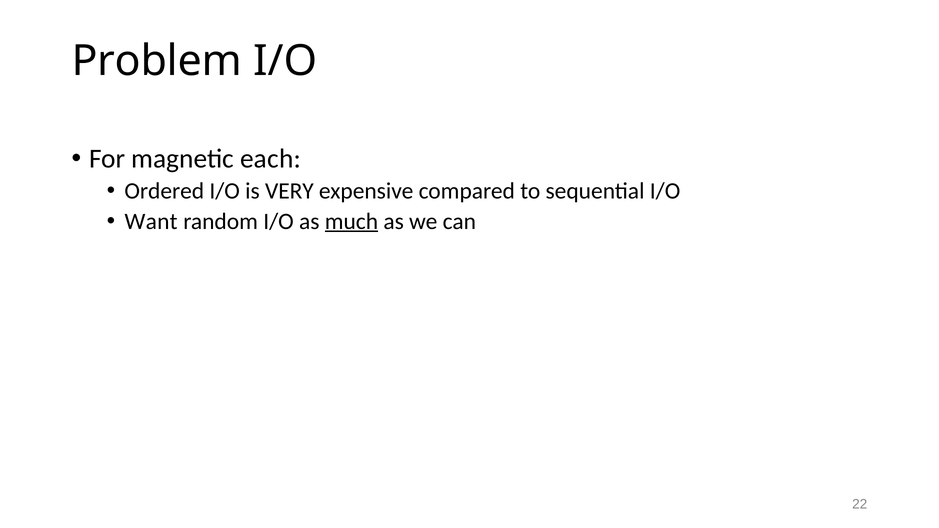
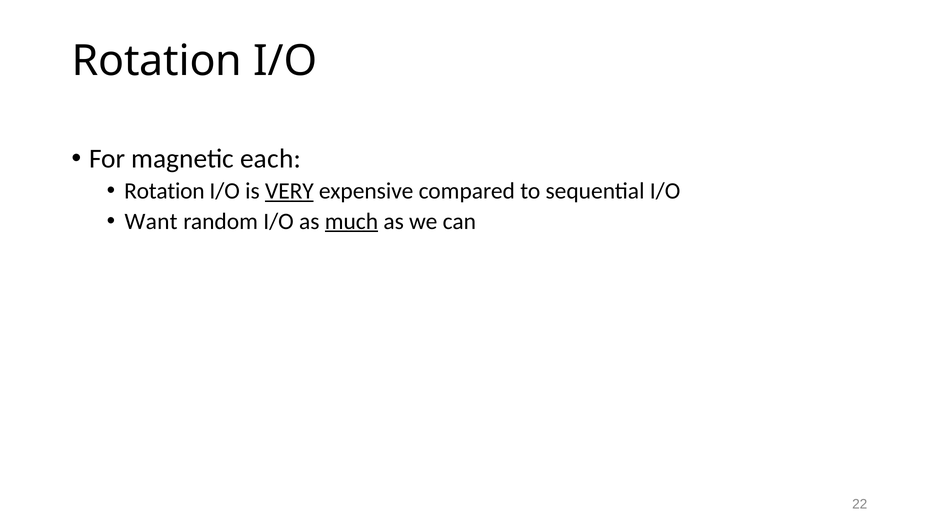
Problem at (157, 61): Problem -> Rotation
Ordered at (164, 191): Ordered -> Rotation
VERY underline: none -> present
